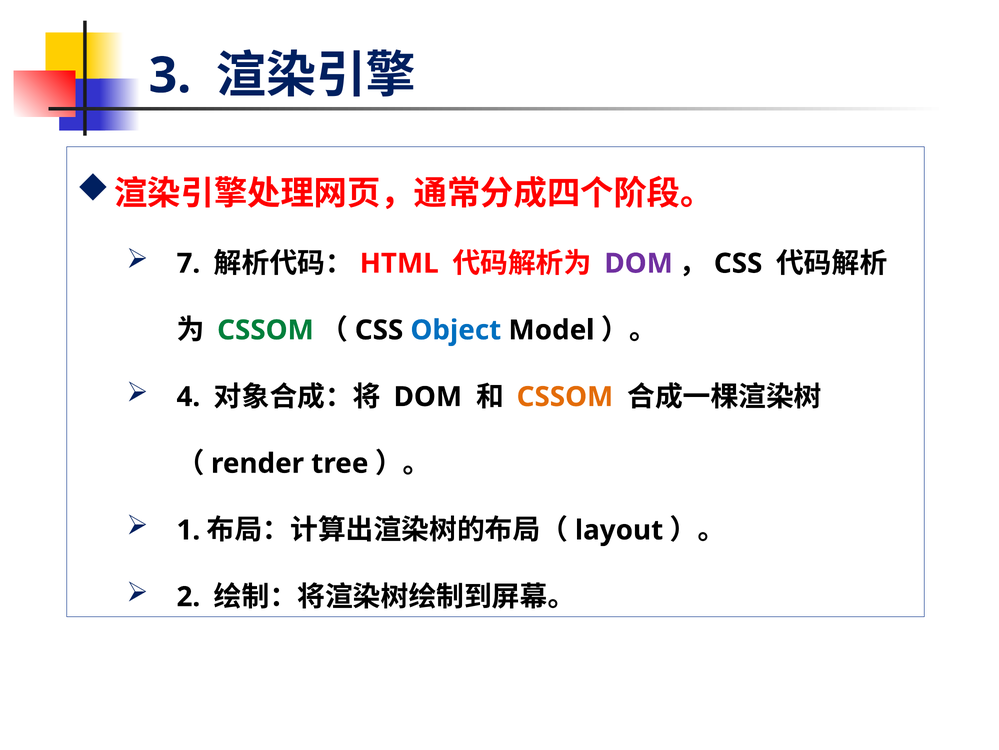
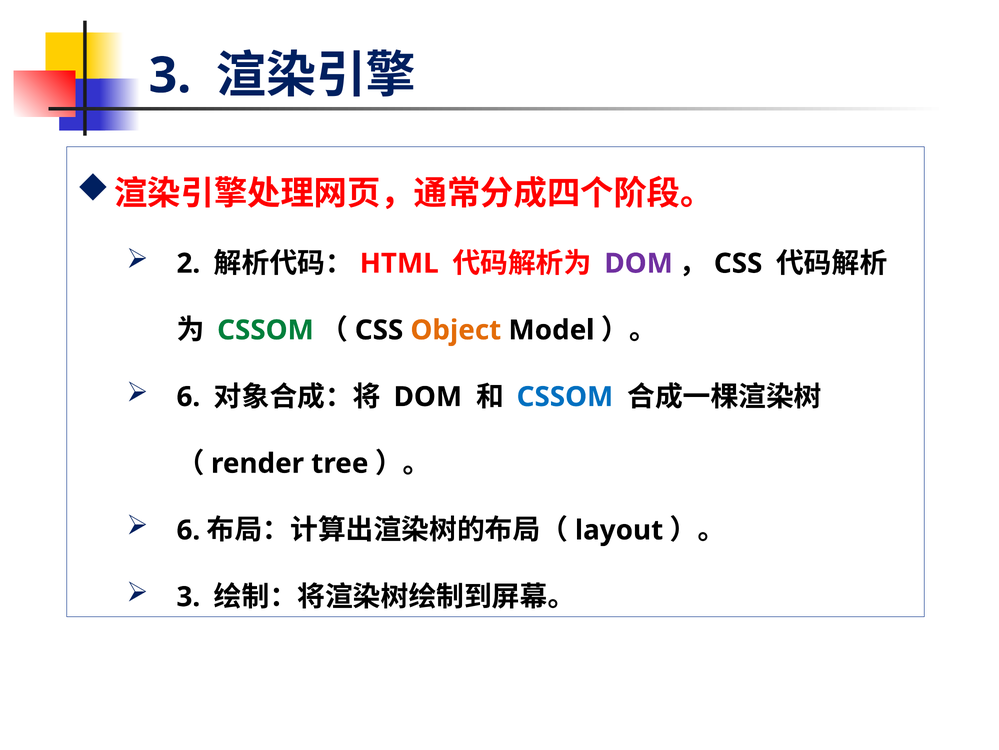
7: 7 -> 2
Object colour: blue -> orange
4 at (188, 396): 4 -> 6
CSSOM at (565, 396) colour: orange -> blue
1 at (188, 530): 1 -> 6
2 at (188, 596): 2 -> 3
